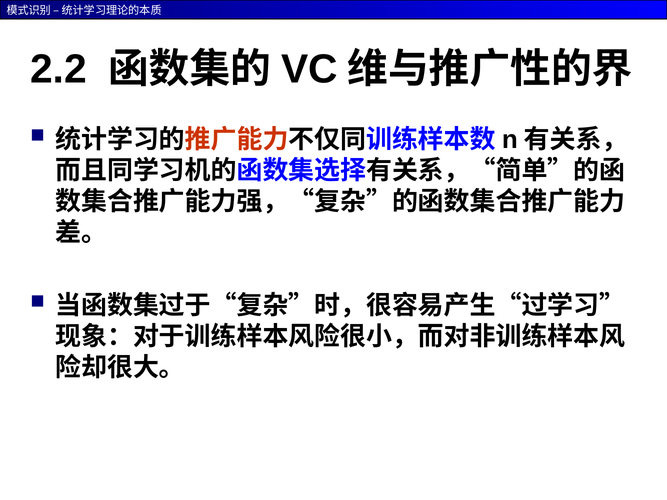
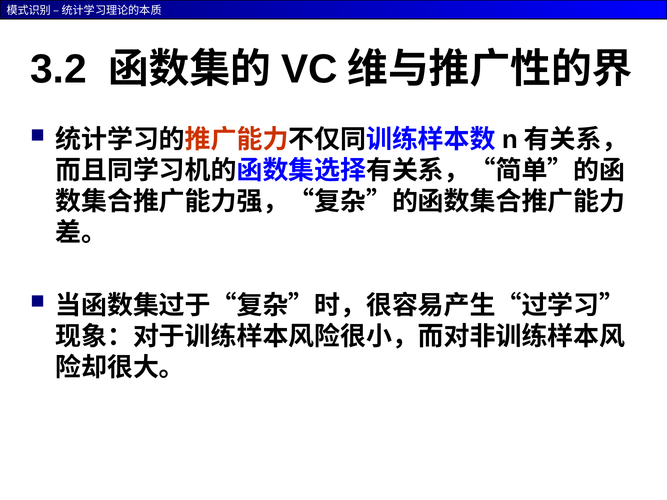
2.2: 2.2 -> 3.2
